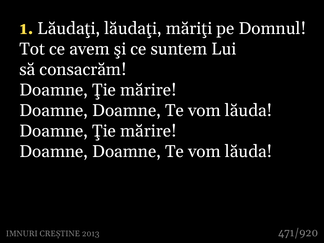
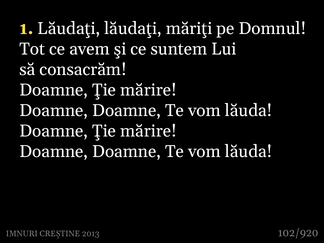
471/920: 471/920 -> 102/920
